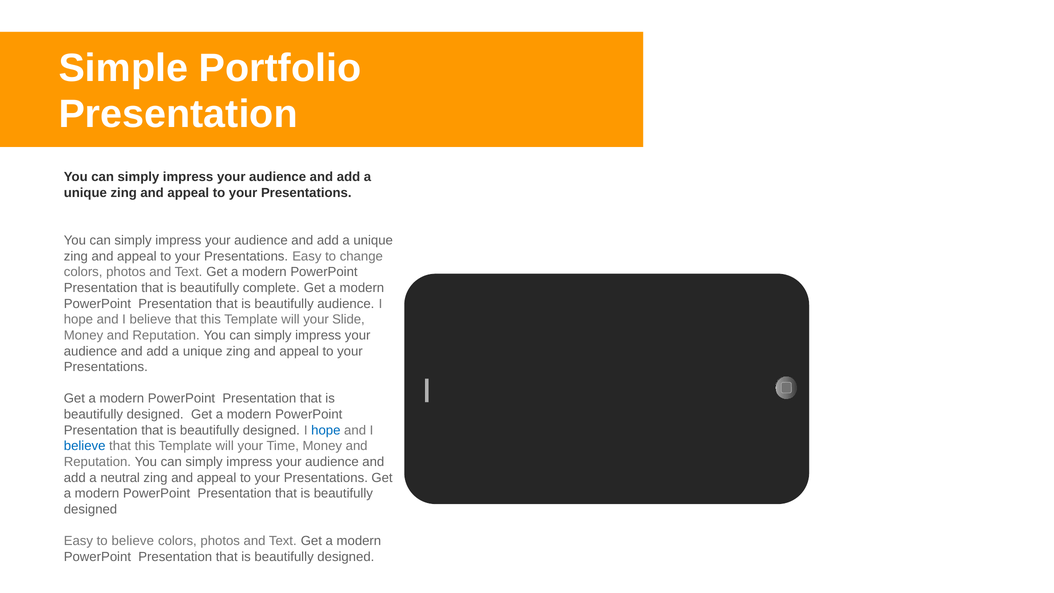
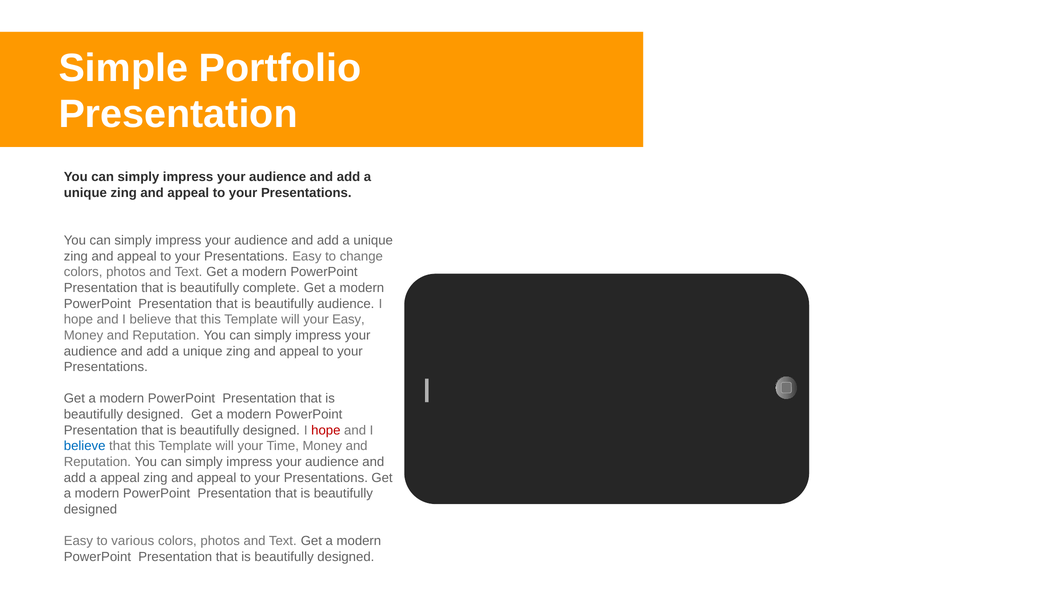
your Slide: Slide -> Easy
hope at (326, 430) colour: blue -> red
a neutral: neutral -> appeal
to believe: believe -> various
